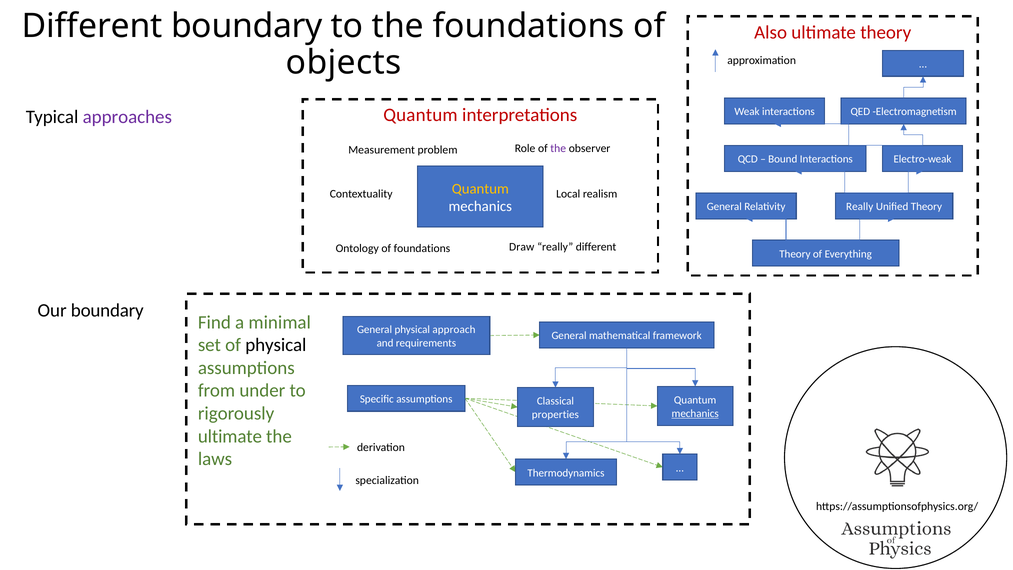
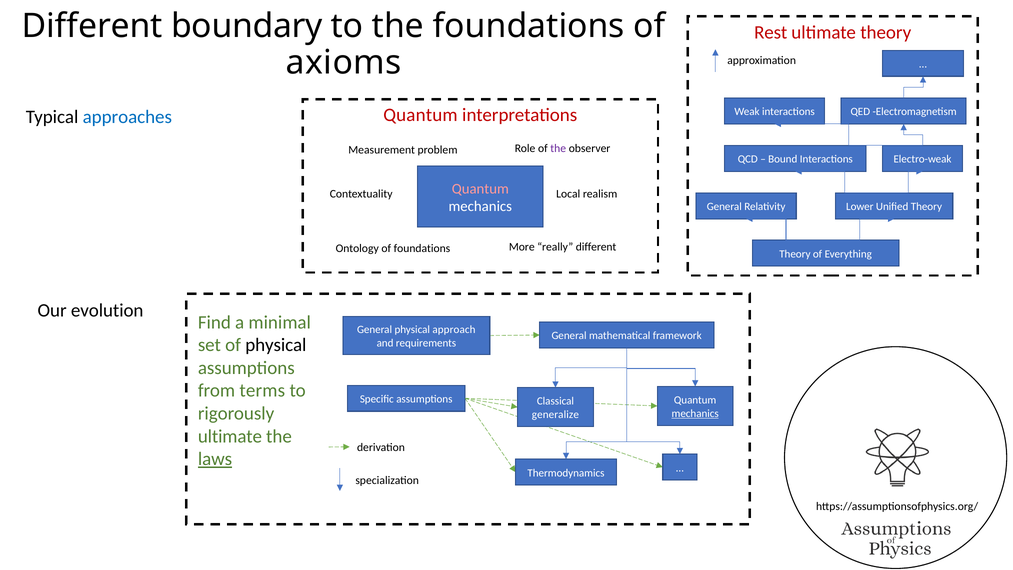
Also: Also -> Rest
objects: objects -> axioms
approaches colour: purple -> blue
Quantum at (480, 189) colour: yellow -> pink
Relativity Really: Really -> Lower
Draw: Draw -> More
Our boundary: boundary -> evolution
under: under -> terms
properties: properties -> generalize
laws underline: none -> present
